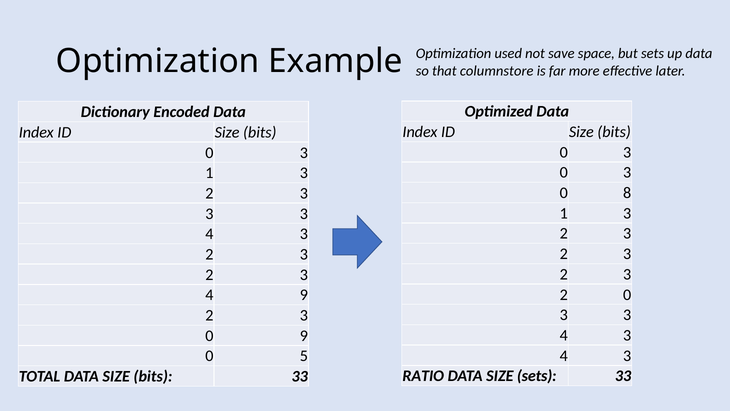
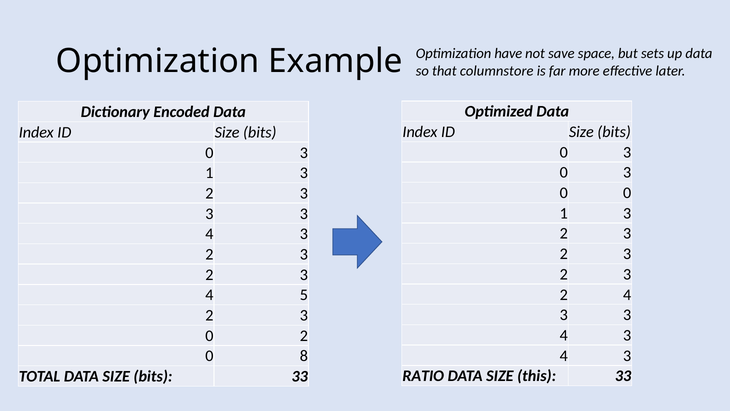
used: used -> have
0 8: 8 -> 0
2 0: 0 -> 4
4 9: 9 -> 5
0 9: 9 -> 2
5: 5 -> 8
SIZE sets: sets -> this
